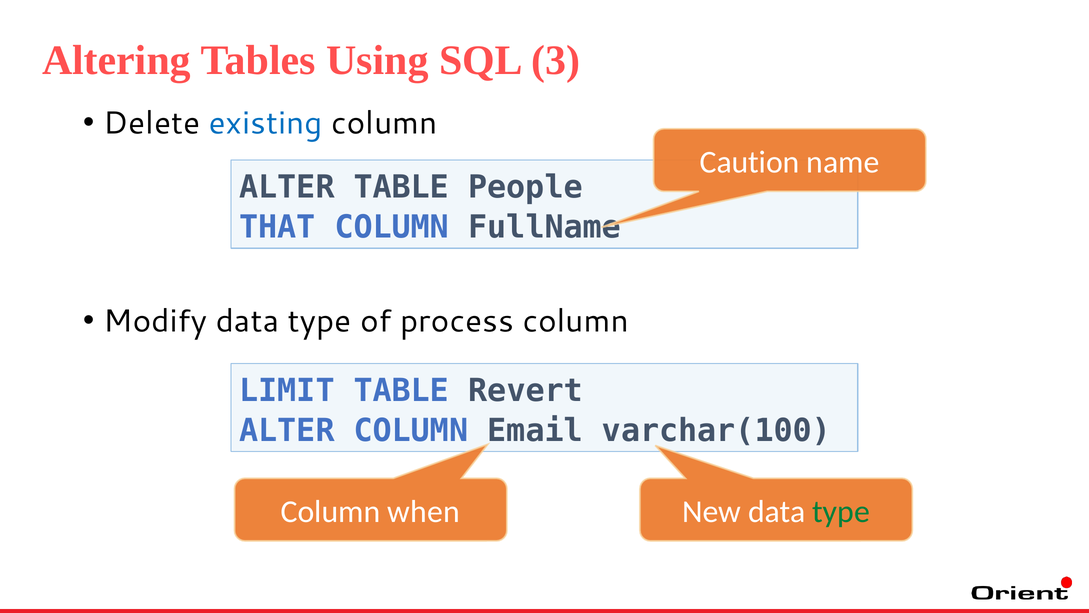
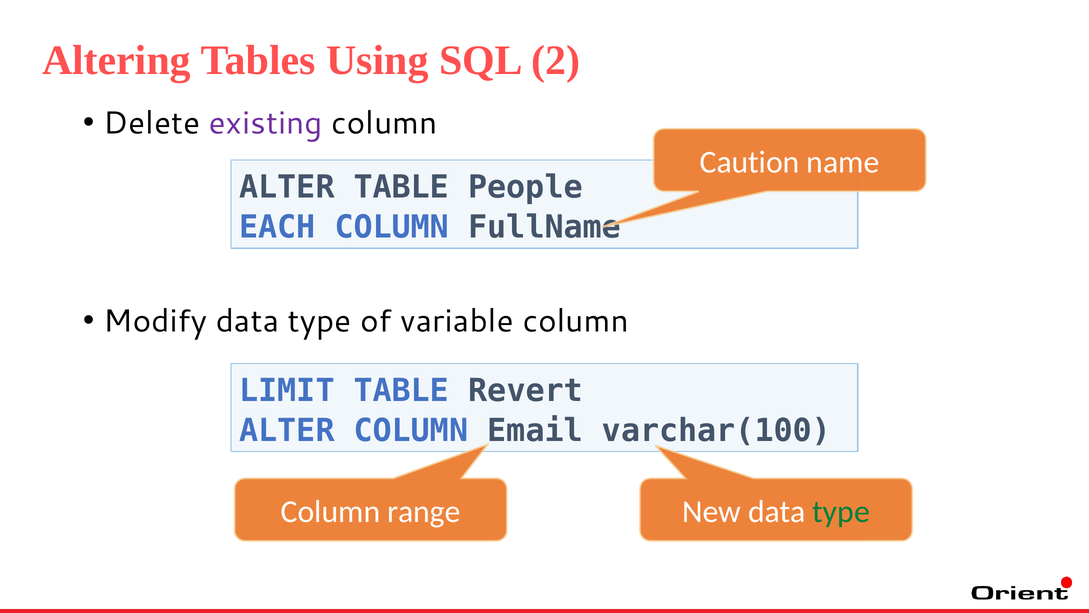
3: 3 -> 2
existing colour: blue -> purple
THAT: THAT -> EACH
process: process -> variable
when: when -> range
